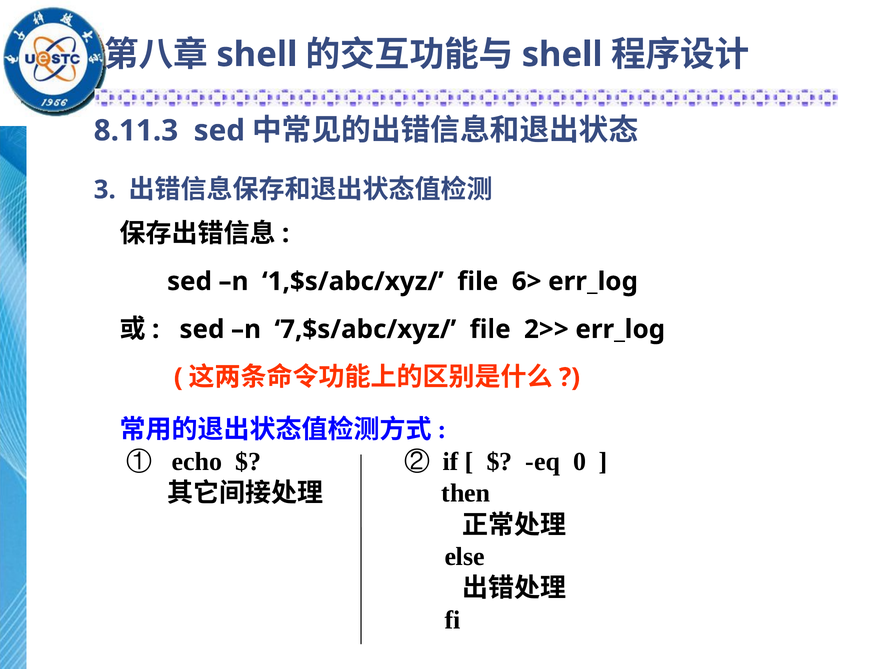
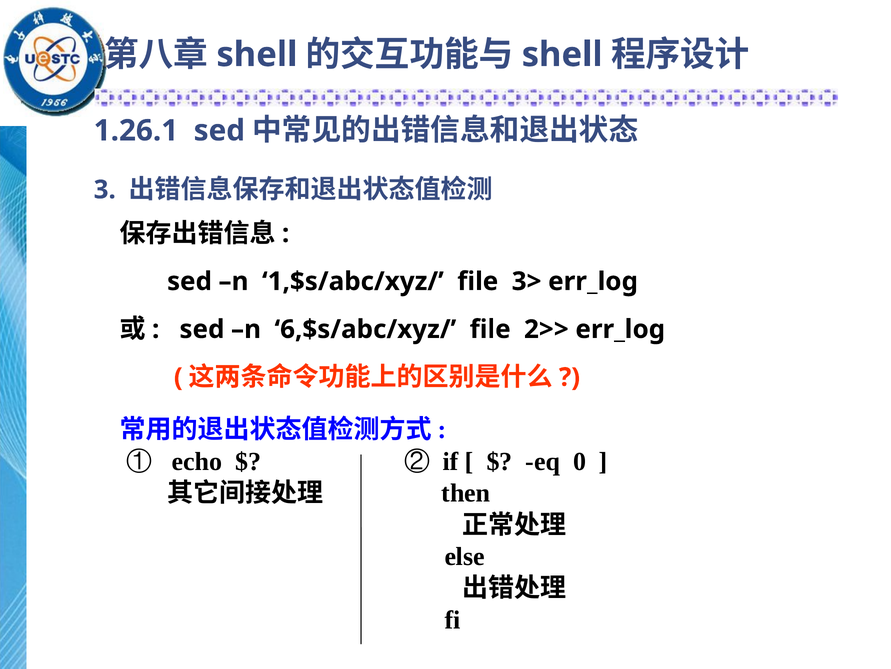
8.11.3: 8.11.3 -> 1.26.1
6>: 6> -> 3>
7,$s/abc/xyz/: 7,$s/abc/xyz/ -> 6,$s/abc/xyz/
